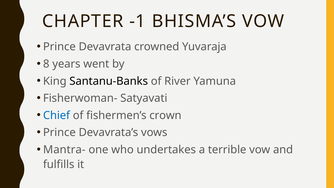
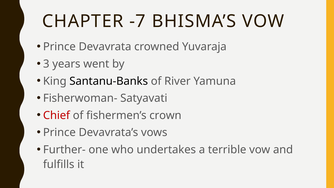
-1: -1 -> -7
8: 8 -> 3
Chief colour: blue -> red
Mantra-: Mantra- -> Further-
